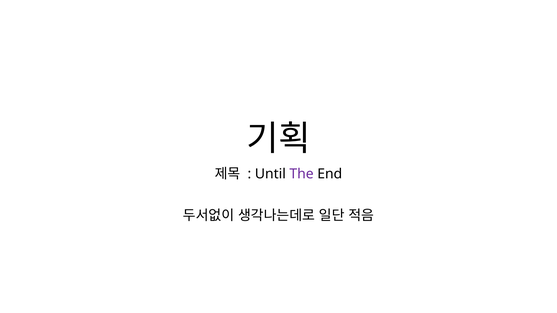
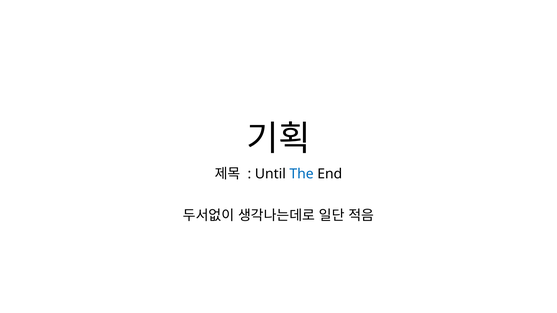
The colour: purple -> blue
